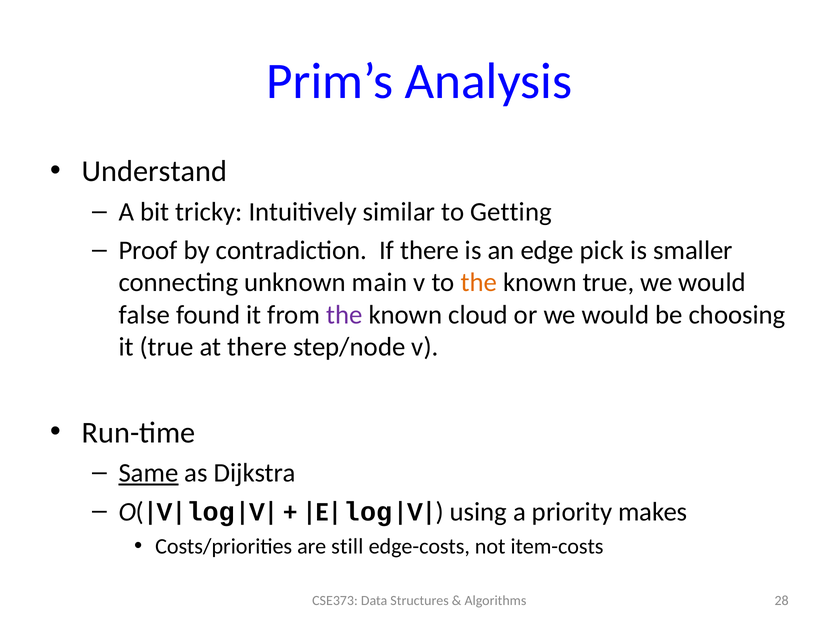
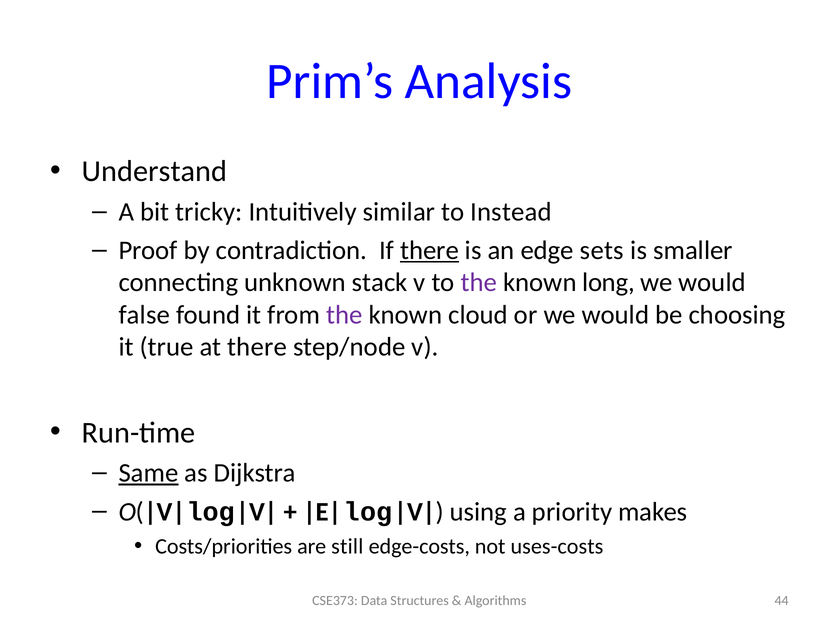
Getting: Getting -> Instead
there at (430, 251) underline: none -> present
pick: pick -> sets
main: main -> stack
the at (479, 283) colour: orange -> purple
known true: true -> long
item-costs: item-costs -> uses-costs
28: 28 -> 44
